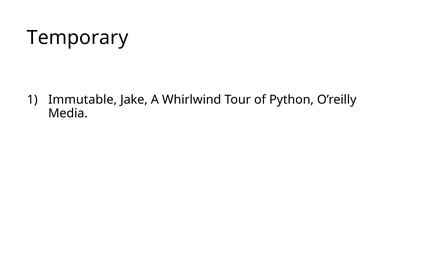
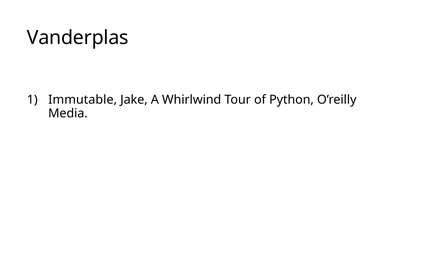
Temporary: Temporary -> Vanderplas
